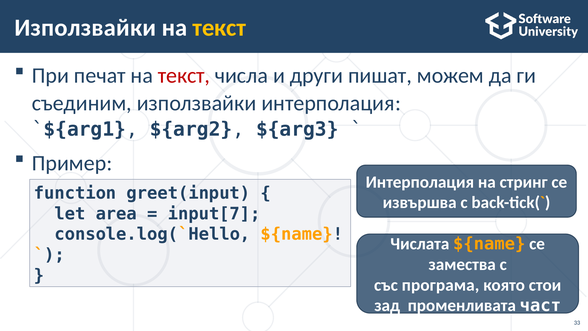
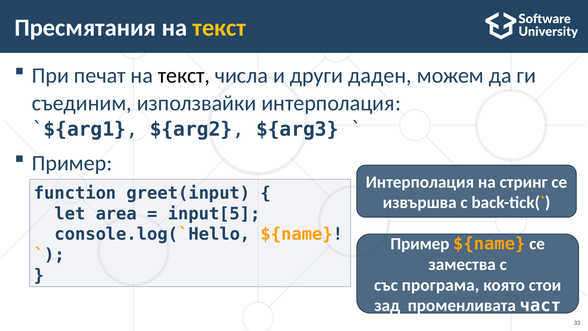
Използвайки at (85, 28): Използвайки -> Пресмятания
текст at (184, 76) colour: red -> black
пишат: пишат -> даден
input[7: input[7 -> input[5
Числата at (420, 244): Числата -> Пример
